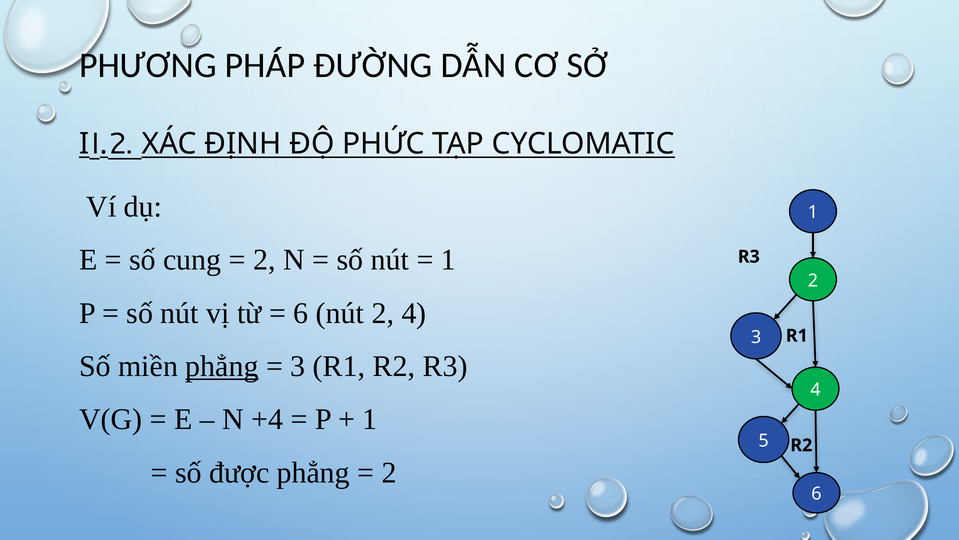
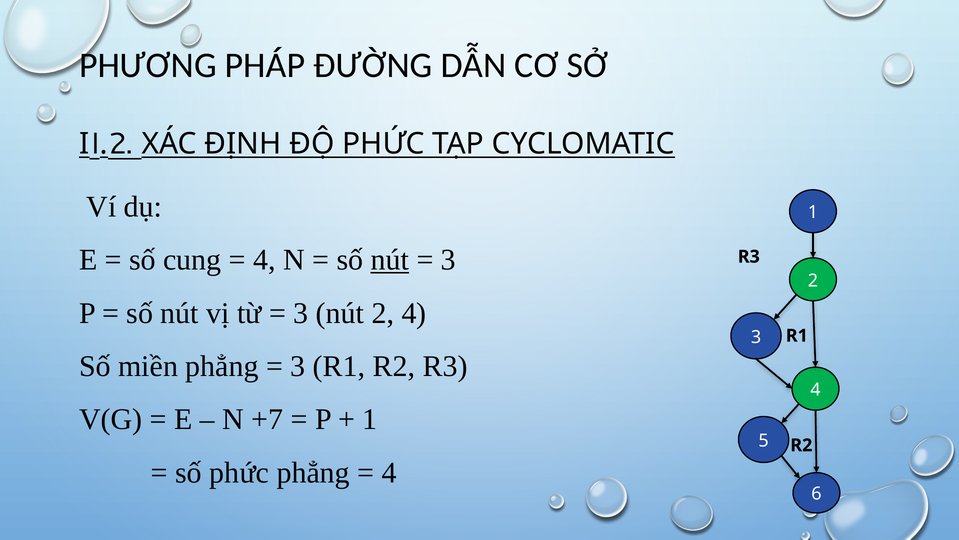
2 at (265, 260): 2 -> 4
nút at (390, 260) underline: none -> present
1 at (448, 260): 1 -> 3
6 at (301, 313): 6 -> 3
phẳng at (222, 366) underline: present -> none
+4: +4 -> +7
số được: được -> phức
2 at (389, 472): 2 -> 4
